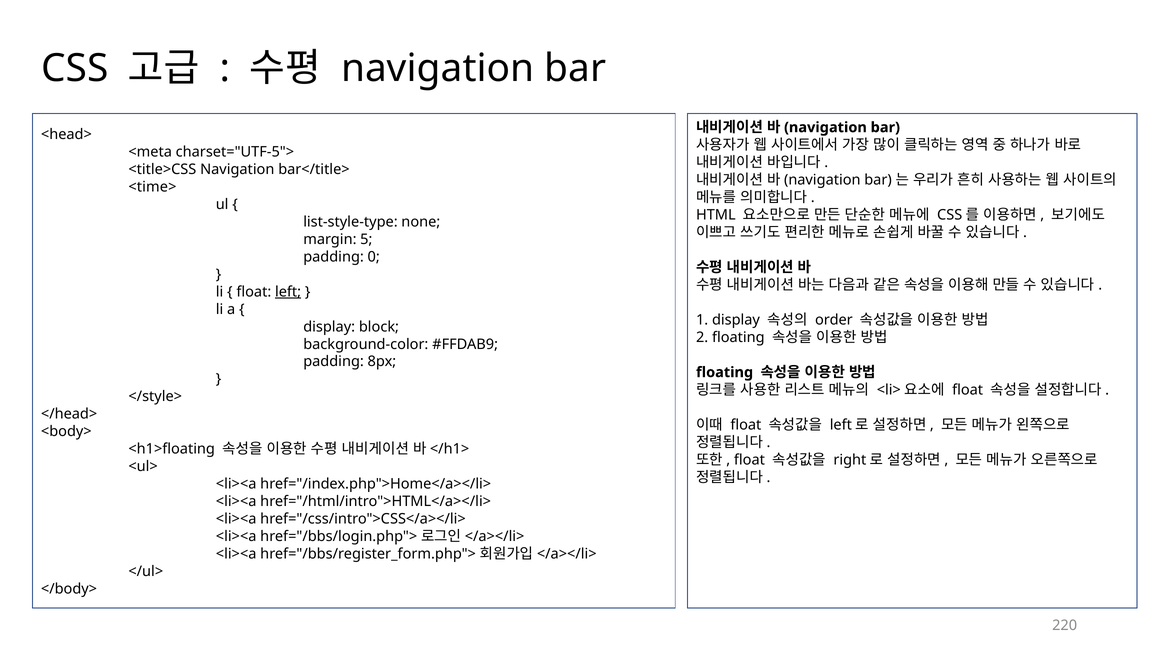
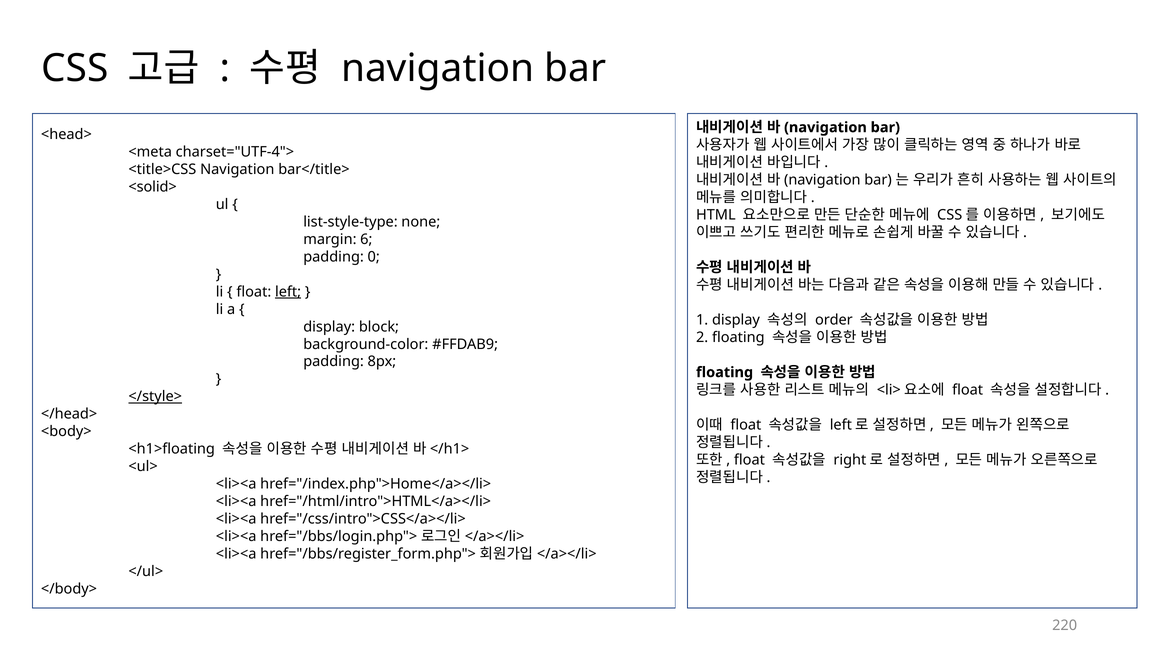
charset="UTF-5">: charset="UTF-5"> -> charset="UTF-4">
<time>: <time> -> <solid>
5: 5 -> 6
</style> underline: none -> present
